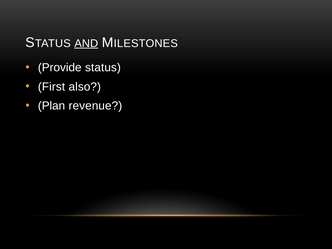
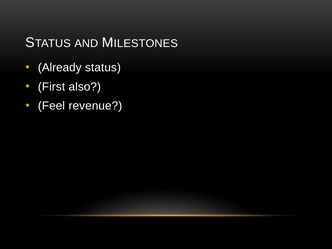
AND underline: present -> none
Provide: Provide -> Already
Plan: Plan -> Feel
